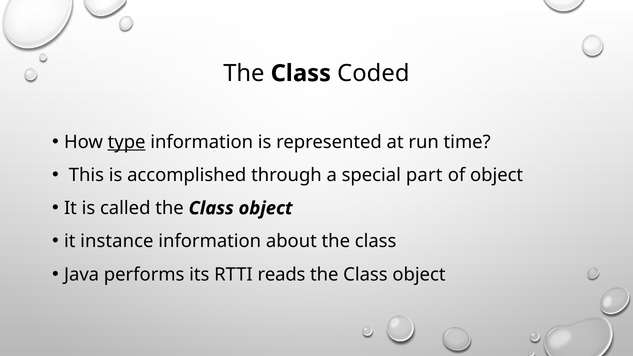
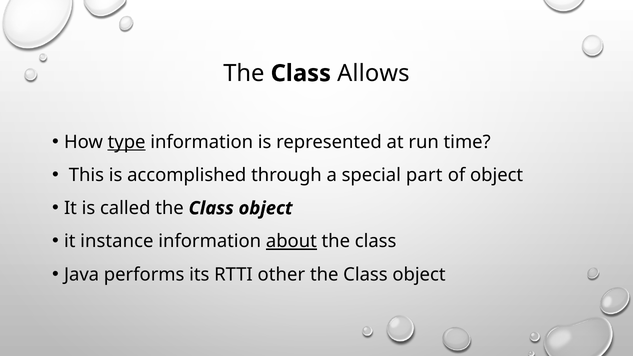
Coded: Coded -> Allows
about underline: none -> present
reads: reads -> other
